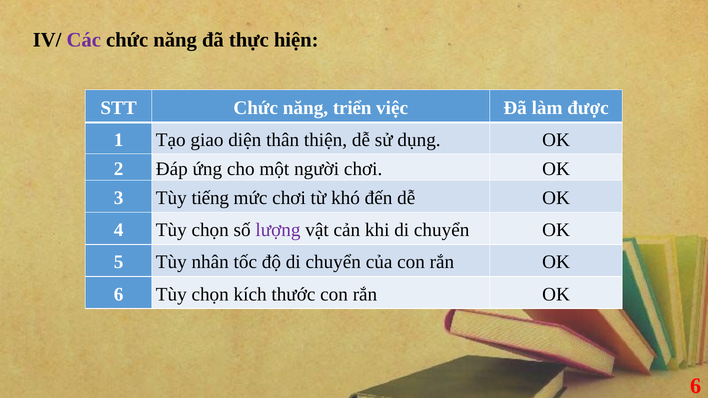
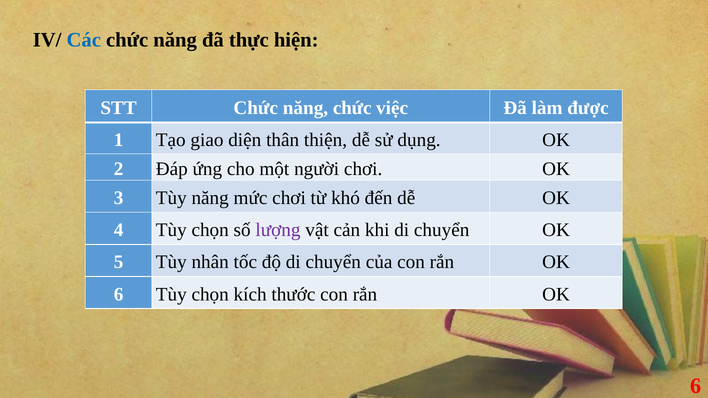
Các colour: purple -> blue
năng triển: triển -> chức
Tùy tiếng: tiếng -> năng
